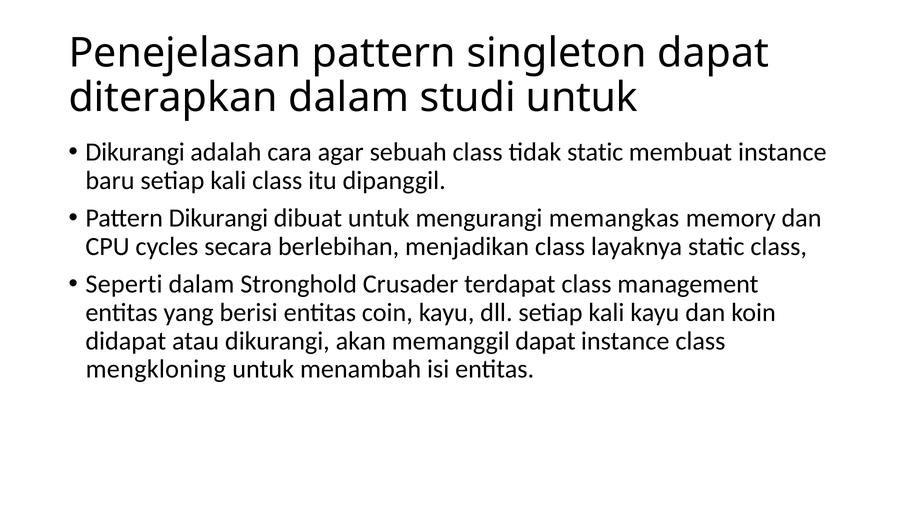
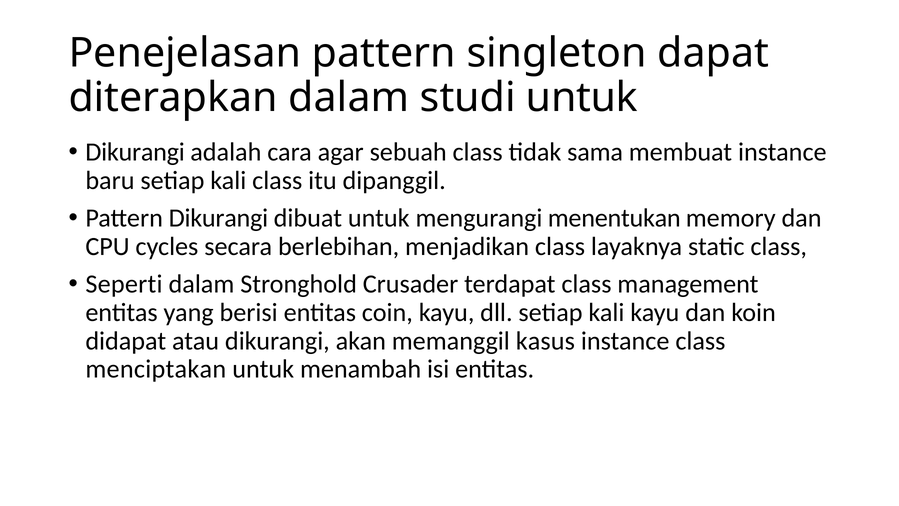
tidak static: static -> sama
memangkas: memangkas -> menentukan
memanggil dapat: dapat -> kasus
mengkloning: mengkloning -> menciptakan
